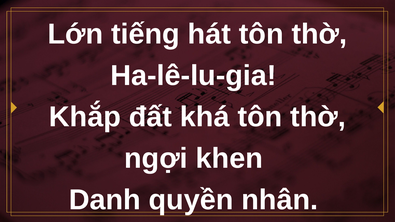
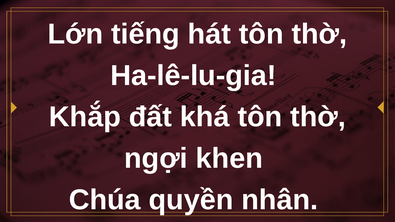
Danh: Danh -> Chúa
